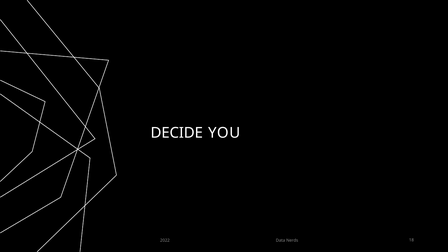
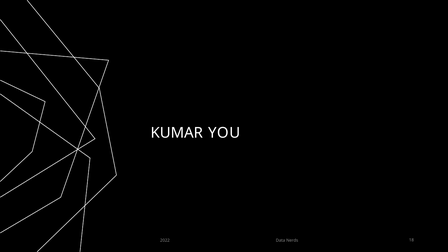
DECIDE: DECIDE -> KUMAR
